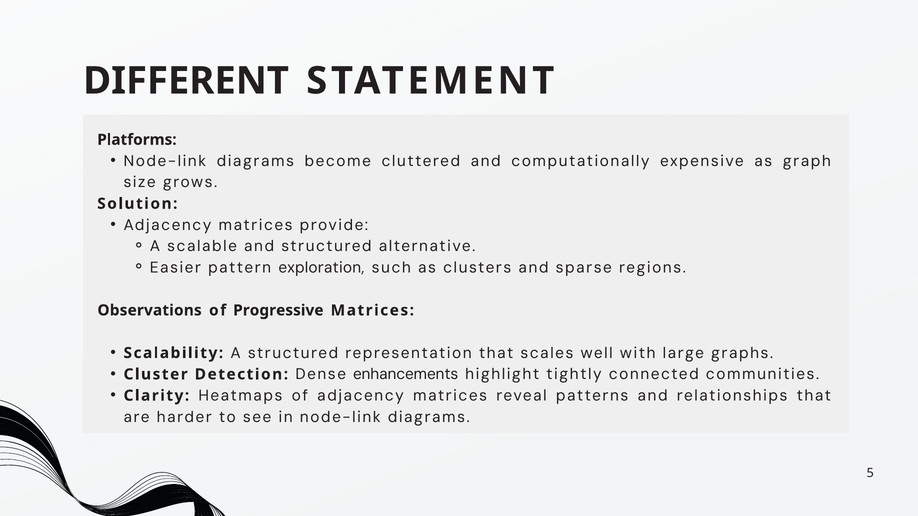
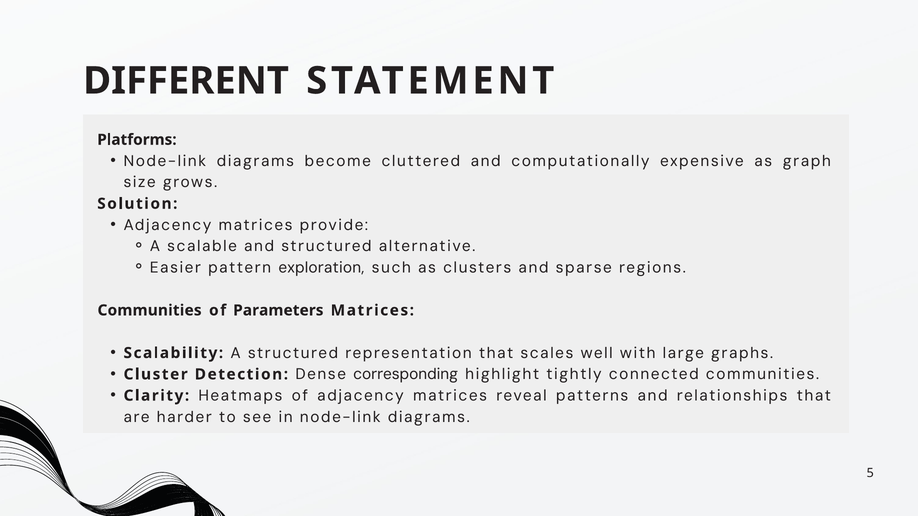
Observations at (150, 311): Observations -> Communities
Progressive: Progressive -> Parameters
enhancements: enhancements -> corresponding
